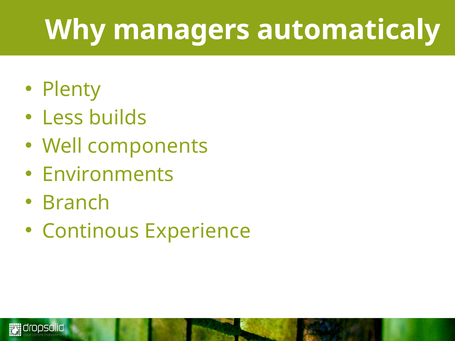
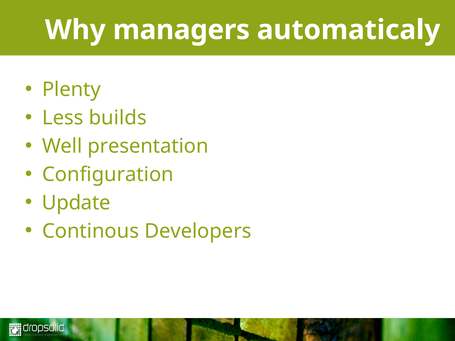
components: components -> presentation
Environments: Environments -> Configuration
Branch: Branch -> Update
Experience: Experience -> Developers
